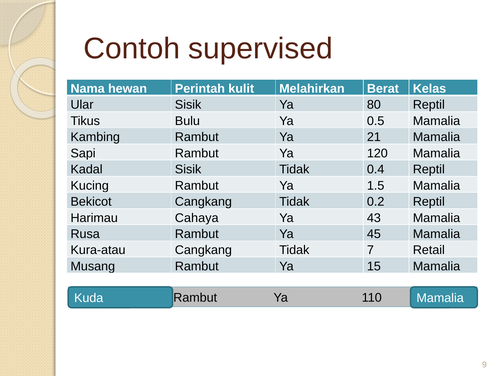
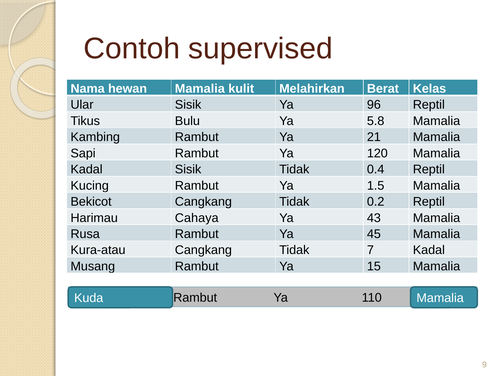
hewan Perintah: Perintah -> Mamalia
80: 80 -> 96
0.5: 0.5 -> 5.8
7 Retail: Retail -> Kadal
